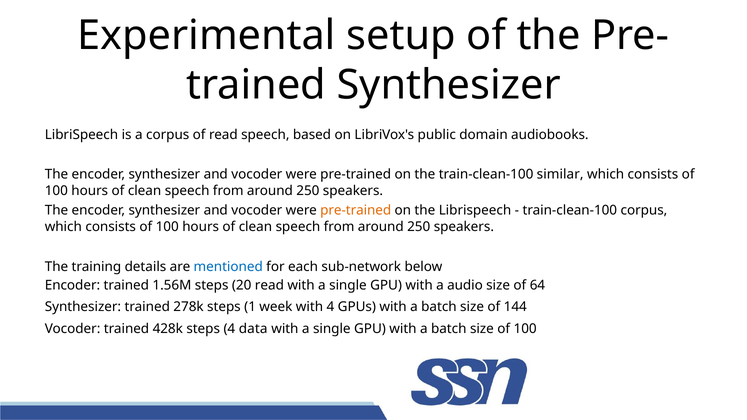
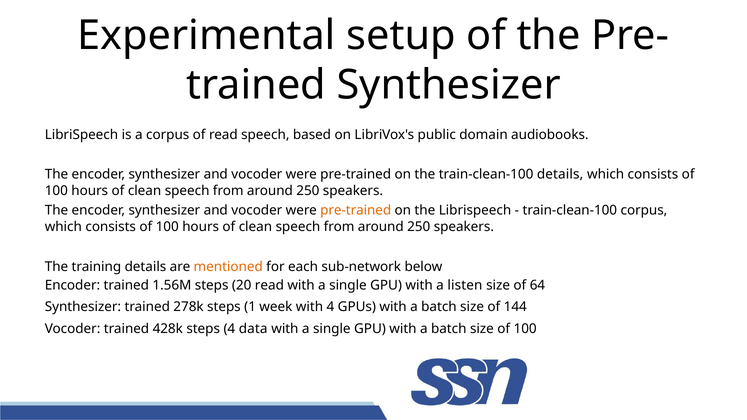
train-clean-100 similar: similar -> details
mentioned colour: blue -> orange
audio: audio -> listen
